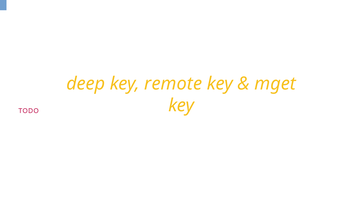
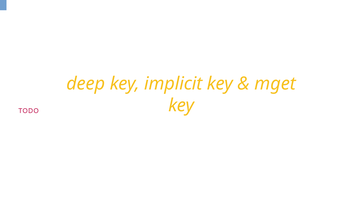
remote: remote -> implicit
